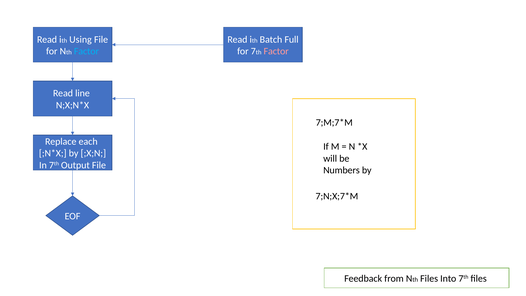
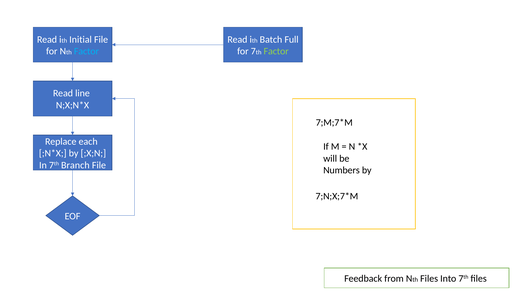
Using: Using -> Initial
Factor at (276, 51) colour: pink -> light green
Output: Output -> Branch
